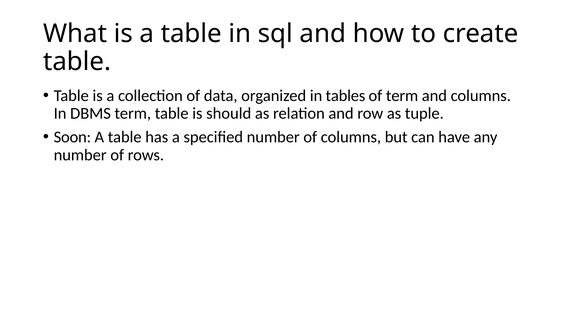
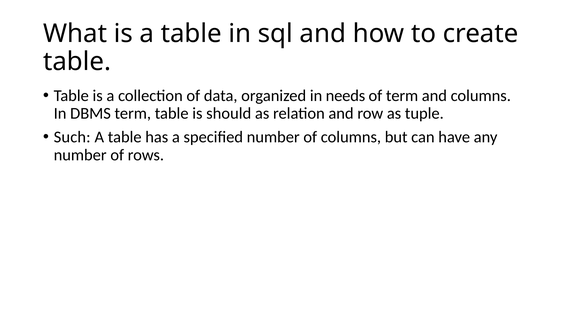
tables: tables -> needs
Soon: Soon -> Such
